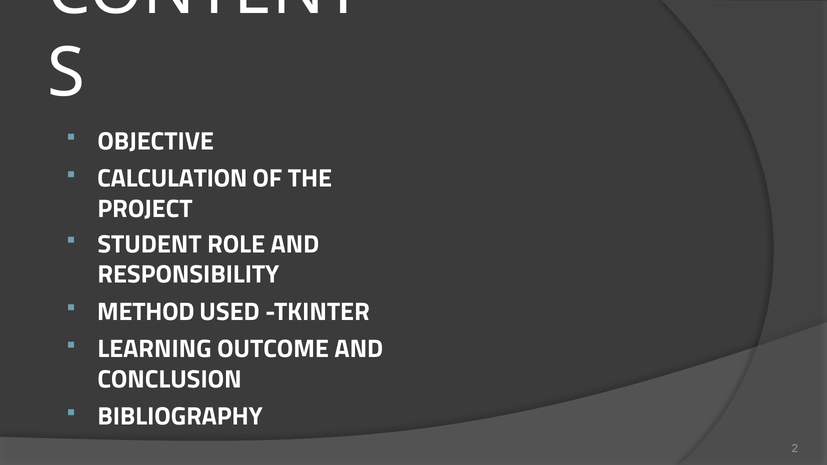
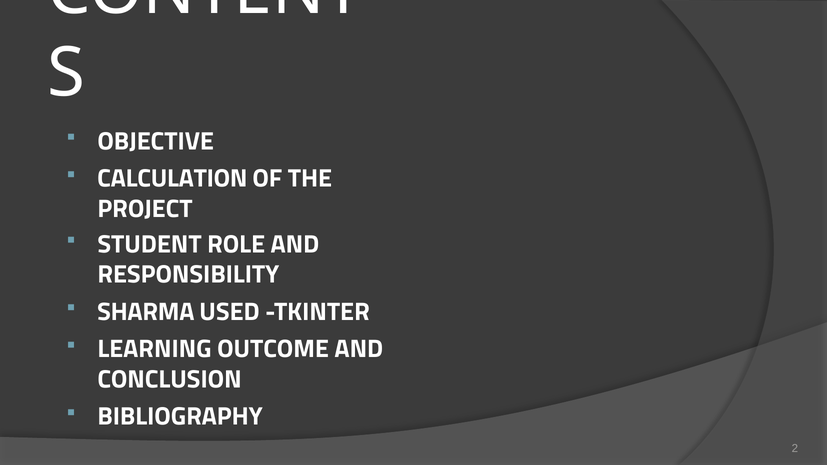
METHOD: METHOD -> SHARMA
